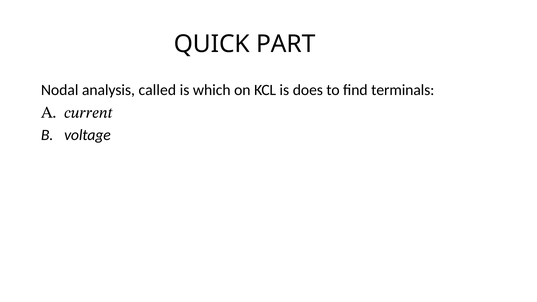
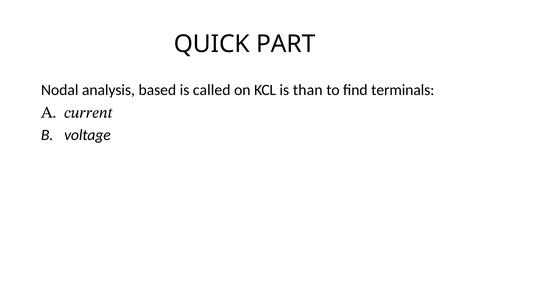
called: called -> based
which: which -> called
does: does -> than
